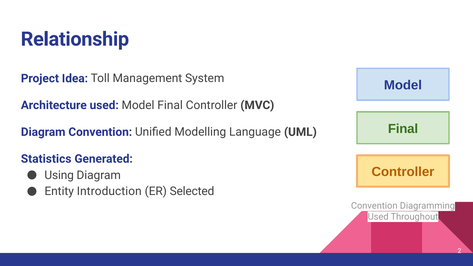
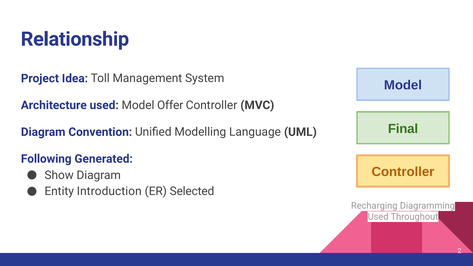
Model Final: Final -> Offer
Statistics: Statistics -> Following
Using: Using -> Show
Convention at (374, 206): Convention -> Recharging
